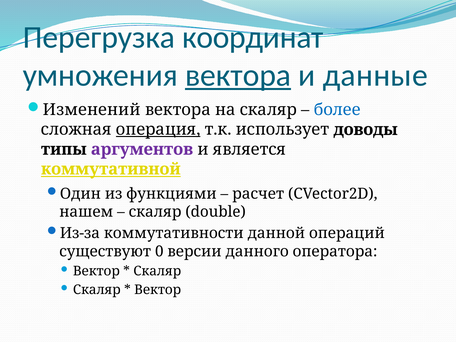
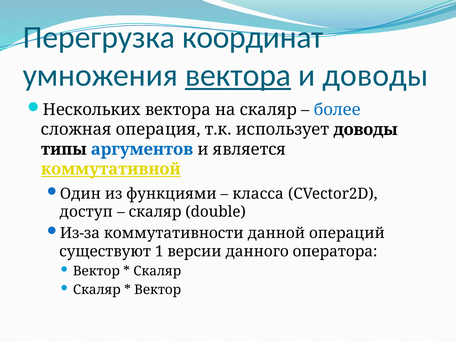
и данные: данные -> доводы
Изменений: Изменений -> Нескольких
операция underline: present -> none
аргументов colour: purple -> blue
расчет: расчет -> класса
нашем: нашем -> доступ
0: 0 -> 1
